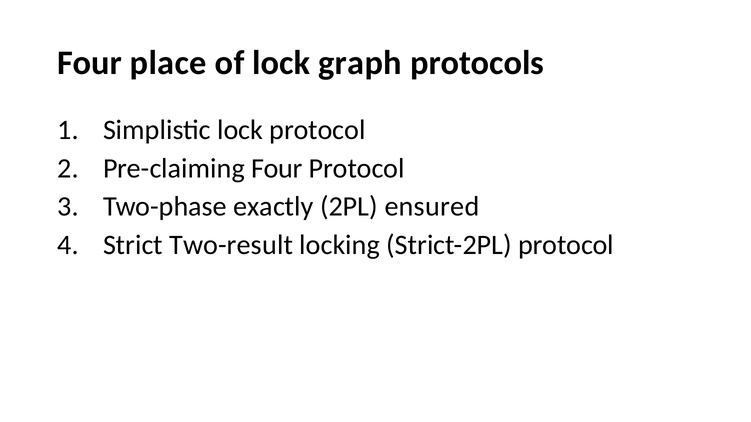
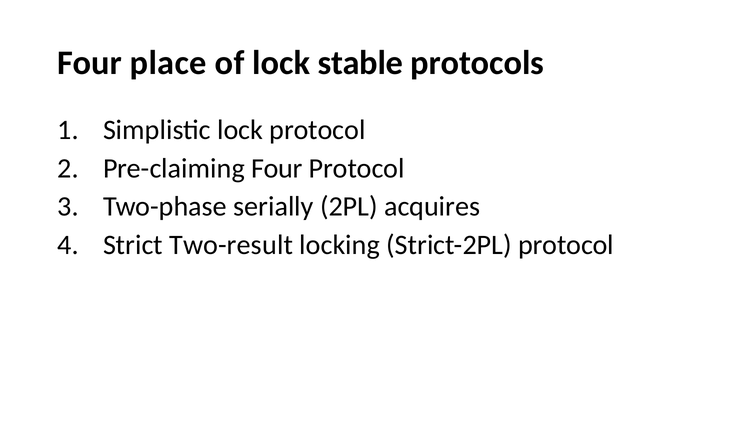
graph: graph -> stable
exactly: exactly -> serially
ensured: ensured -> acquires
